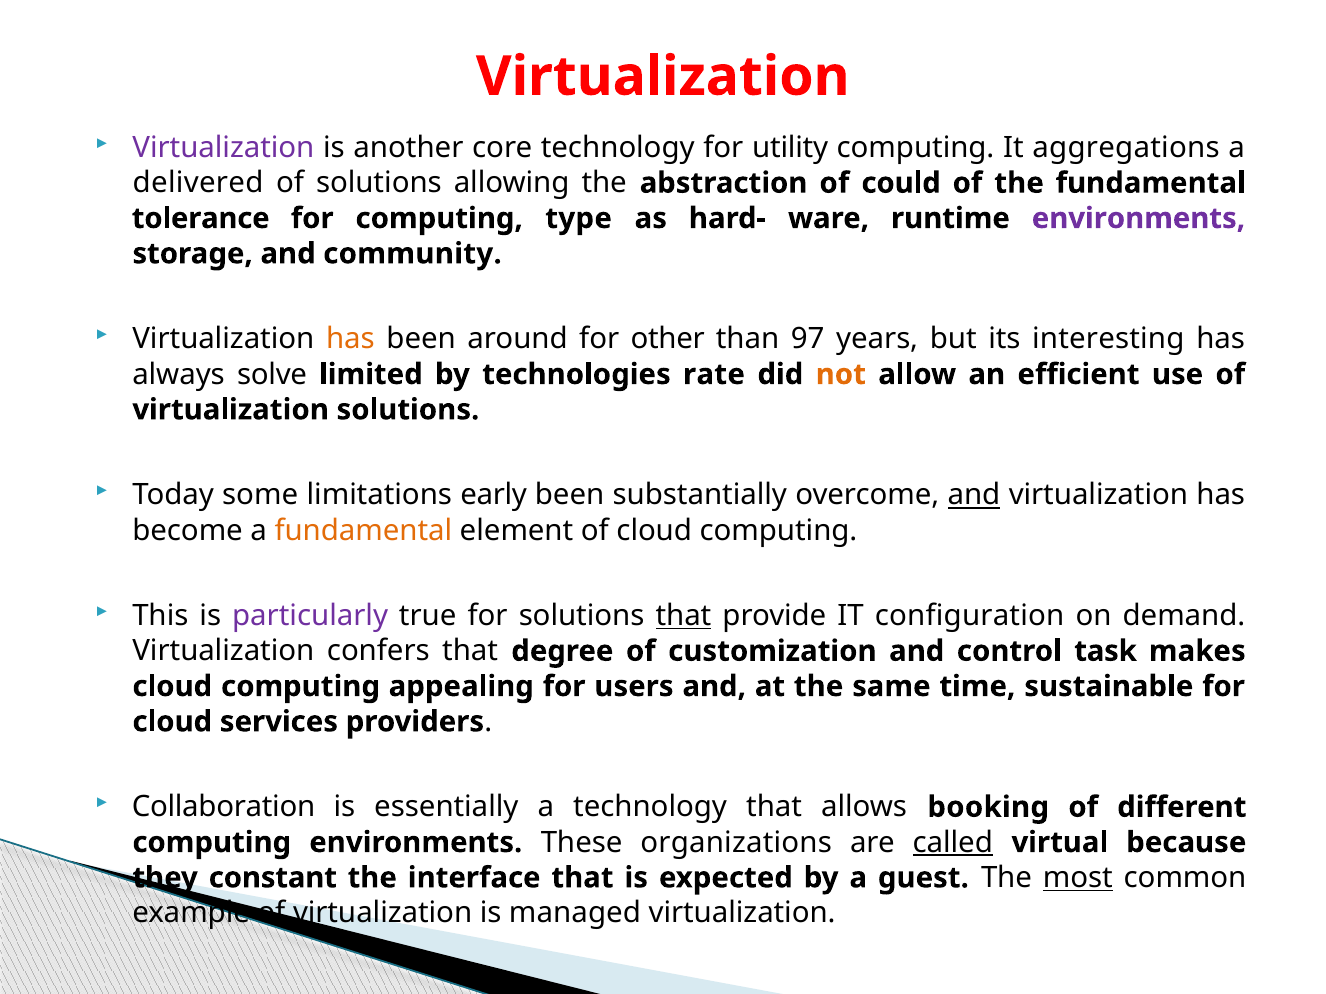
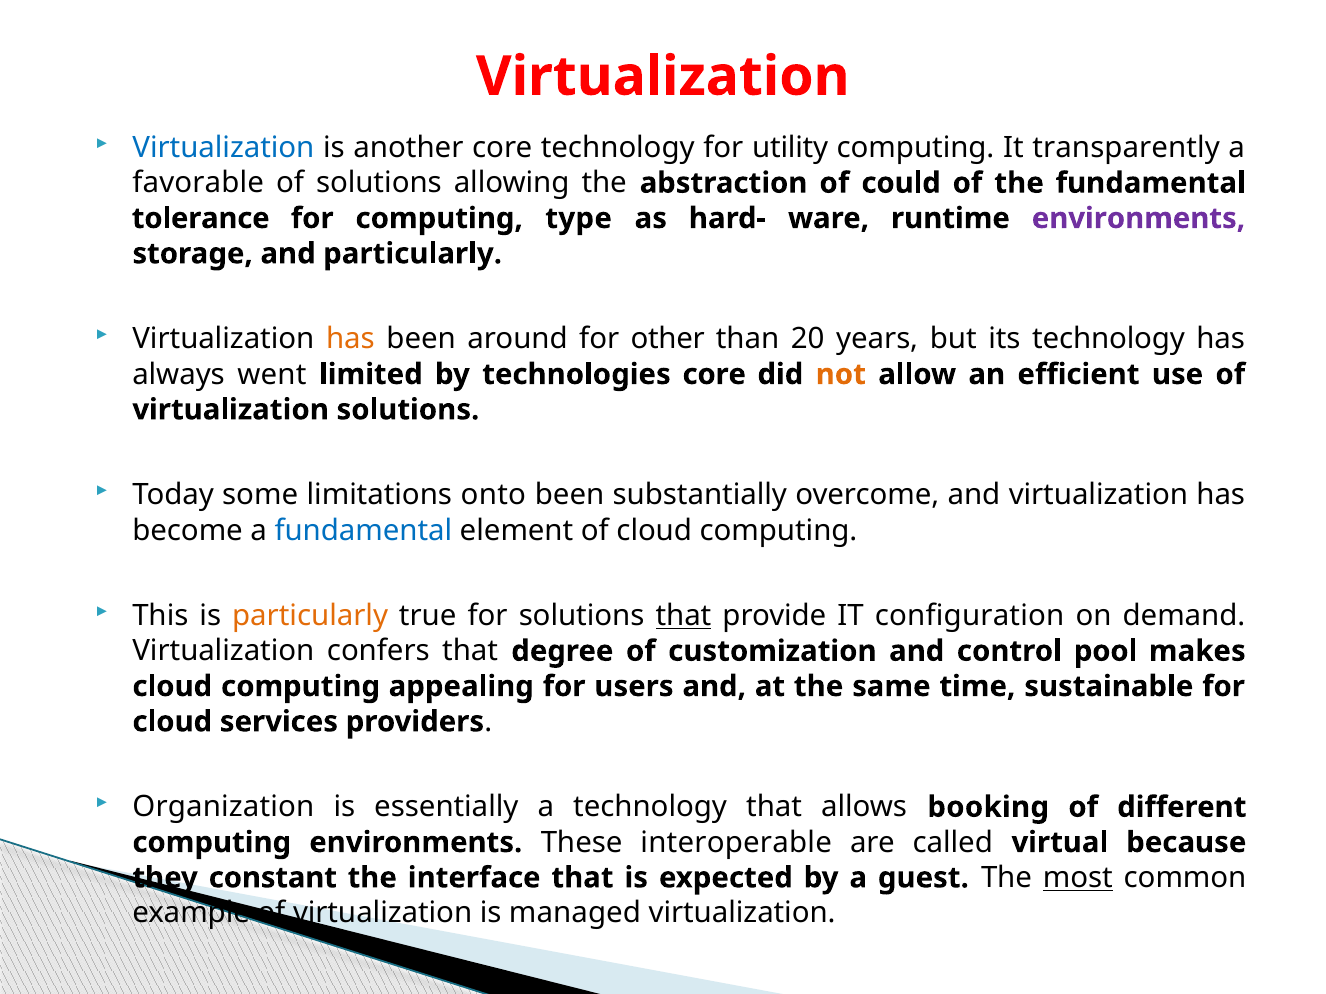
Virtualization at (223, 148) colour: purple -> blue
aggregations: aggregations -> transparently
delivered: delivered -> favorable
and community: community -> particularly
97: 97 -> 20
its interesting: interesting -> technology
solve: solve -> went
technologies rate: rate -> core
early: early -> onto
and at (974, 495) underline: present -> none
fundamental at (363, 531) colour: orange -> blue
particularly at (310, 616) colour: purple -> orange
task: task -> pool
Collaboration: Collaboration -> Organization
organizations: organizations -> interoperable
called underline: present -> none
